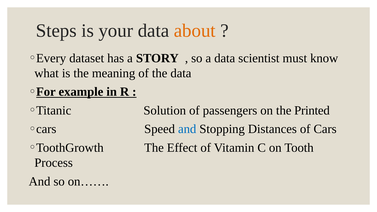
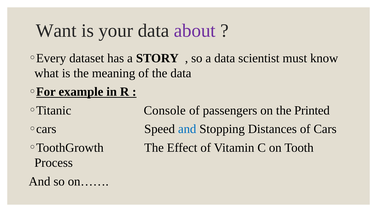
Steps: Steps -> Want
about colour: orange -> purple
Solution: Solution -> Console
